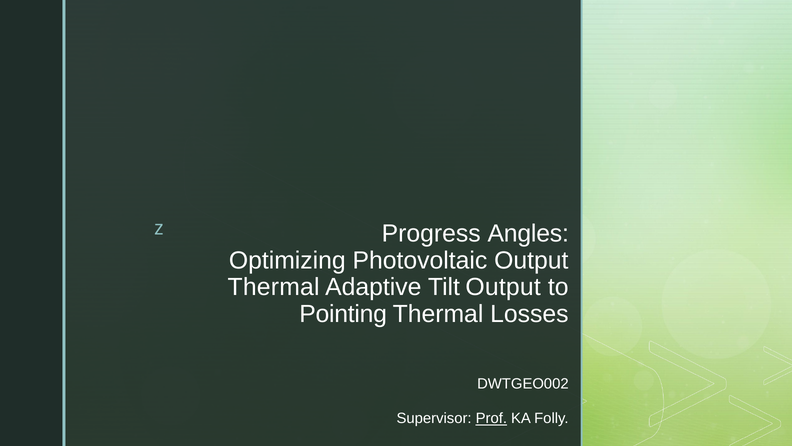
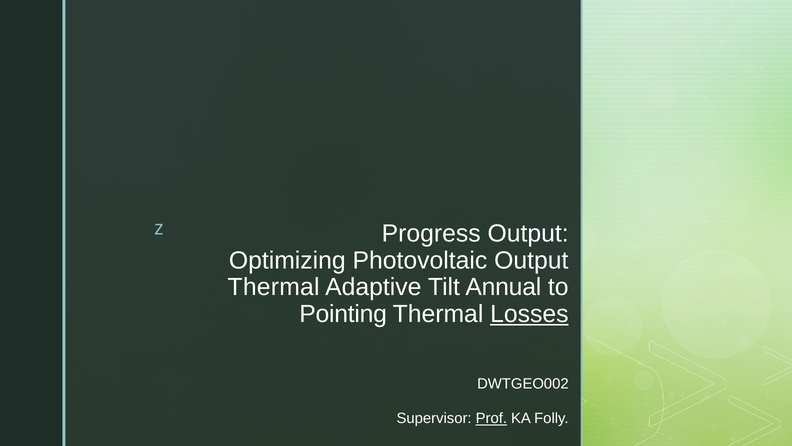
Progress Angles: Angles -> Output
Tilt Output: Output -> Annual
Losses underline: none -> present
